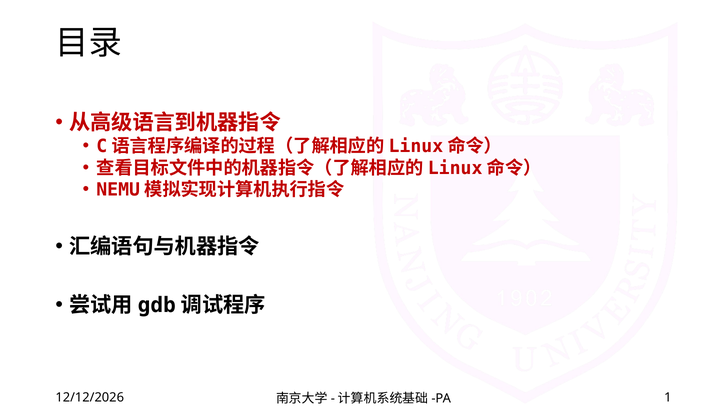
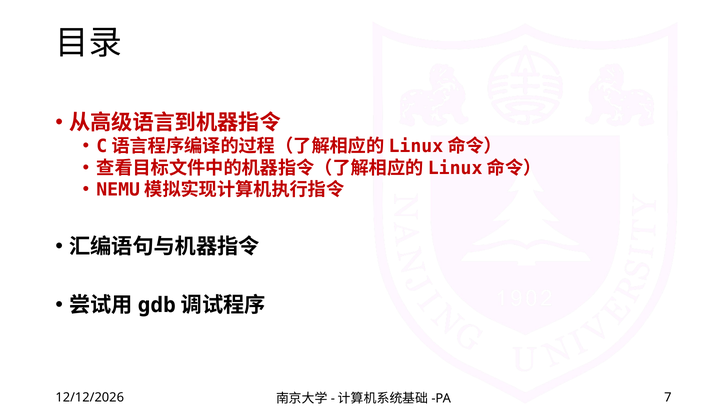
1: 1 -> 7
